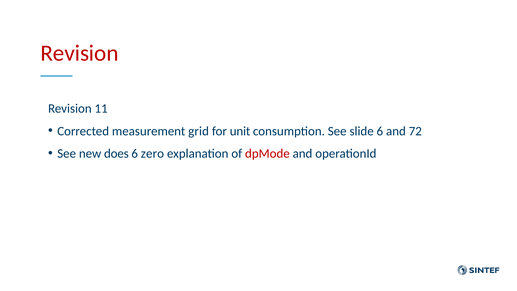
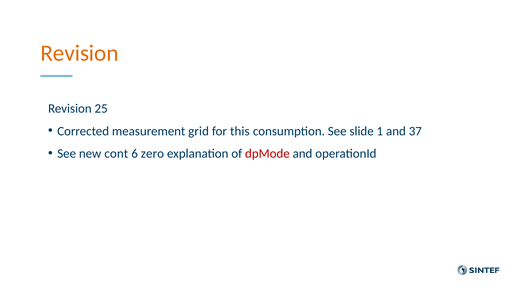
Revision at (80, 53) colour: red -> orange
11: 11 -> 25
unit: unit -> this
slide 6: 6 -> 1
72: 72 -> 37
does: does -> cont
